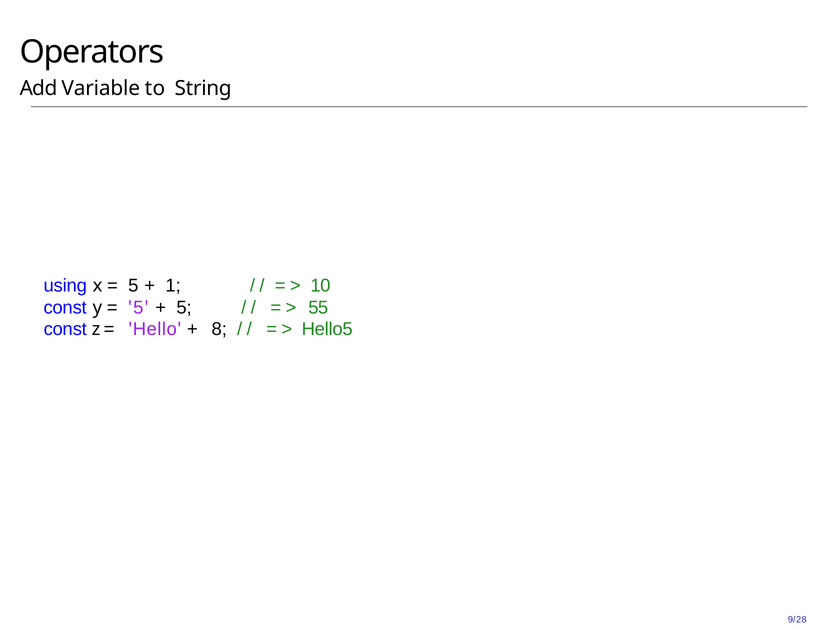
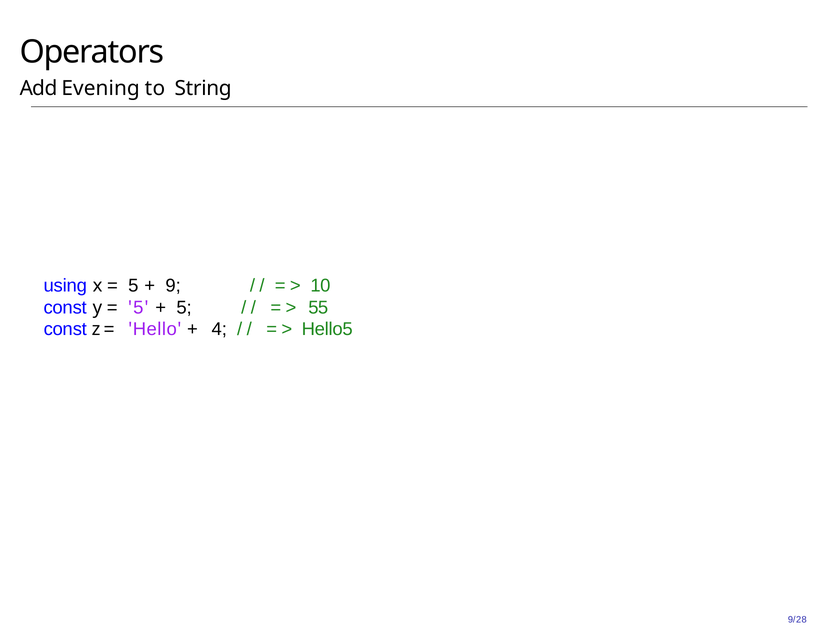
Variable: Variable -> Evening
1: 1 -> 9
8: 8 -> 4
